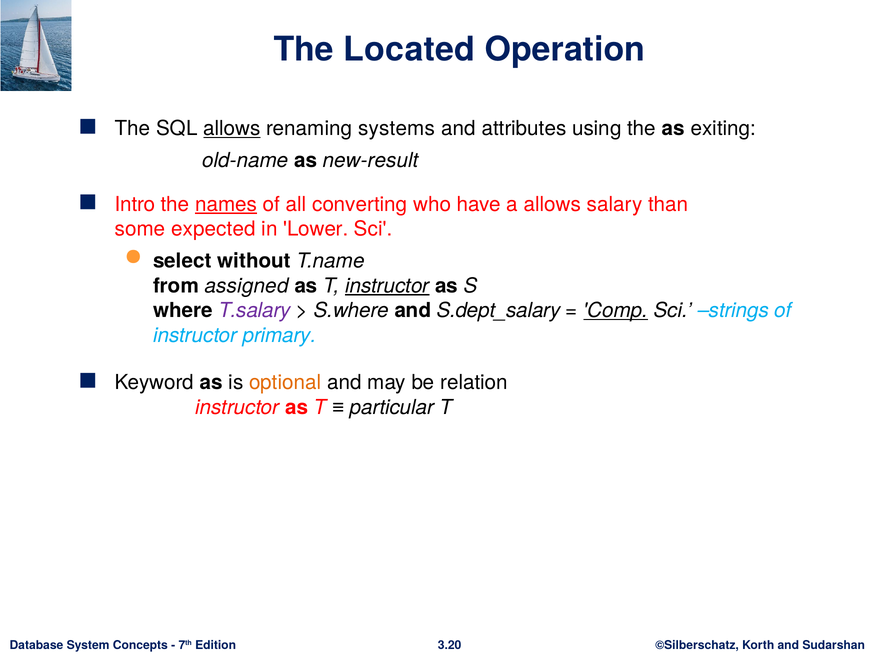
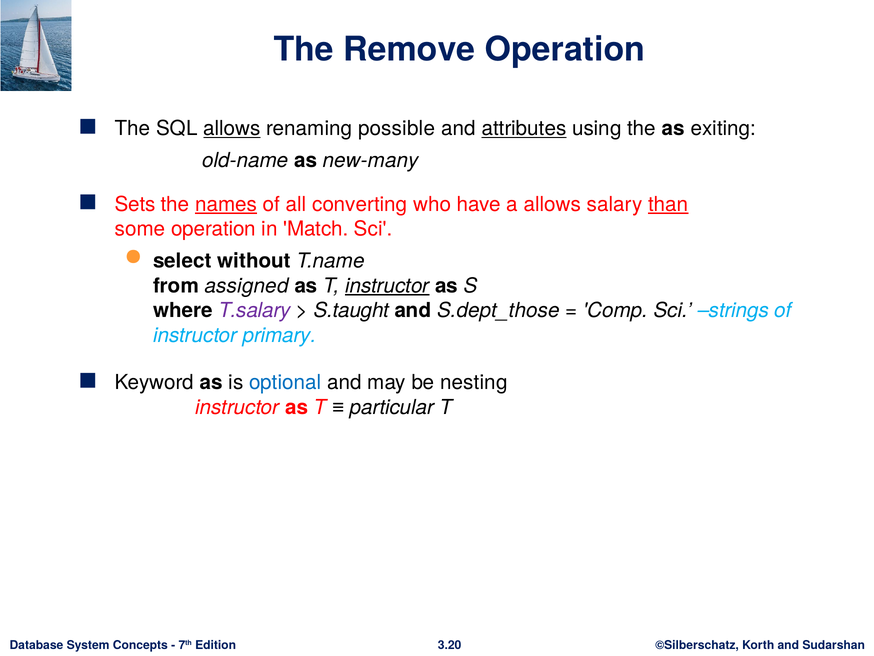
Located: Located -> Remove
systems: systems -> possible
attributes underline: none -> present
new-result: new-result -> new-many
Intro: Intro -> Sets
than underline: none -> present
some expected: expected -> operation
Lower: Lower -> Match
S.where: S.where -> S.taught
S.dept_salary: S.dept_salary -> S.dept_those
Comp underline: present -> none
optional colour: orange -> blue
relation: relation -> nesting
